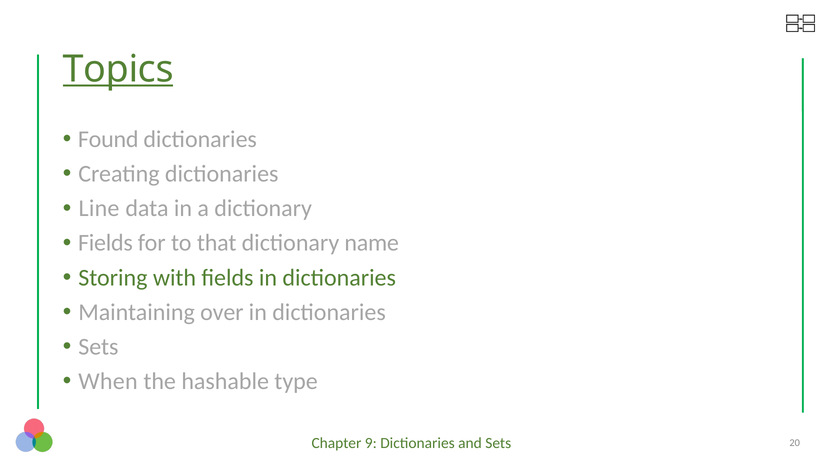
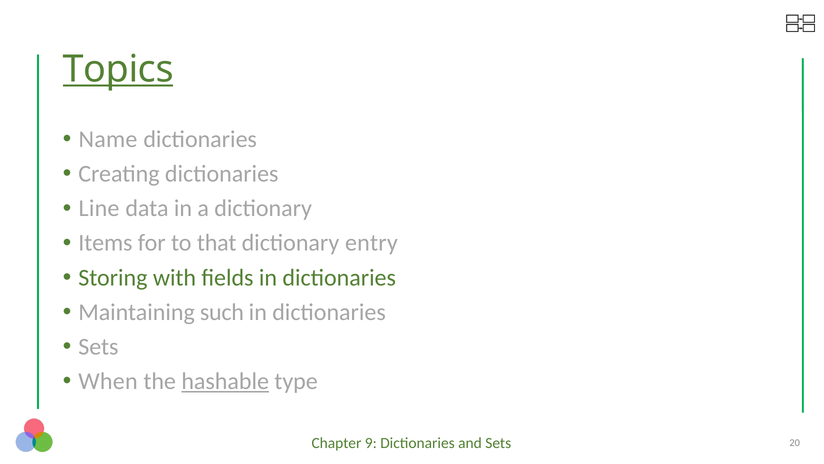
Found: Found -> Name
Fields at (105, 243): Fields -> Items
name: name -> entry
over: over -> such
hashable underline: none -> present
